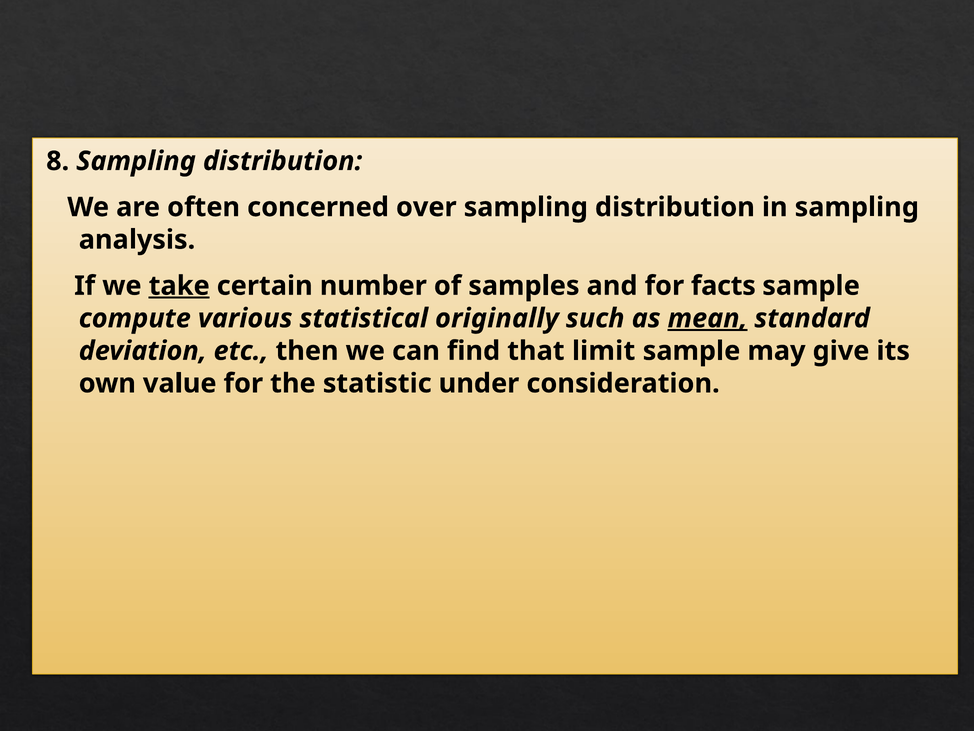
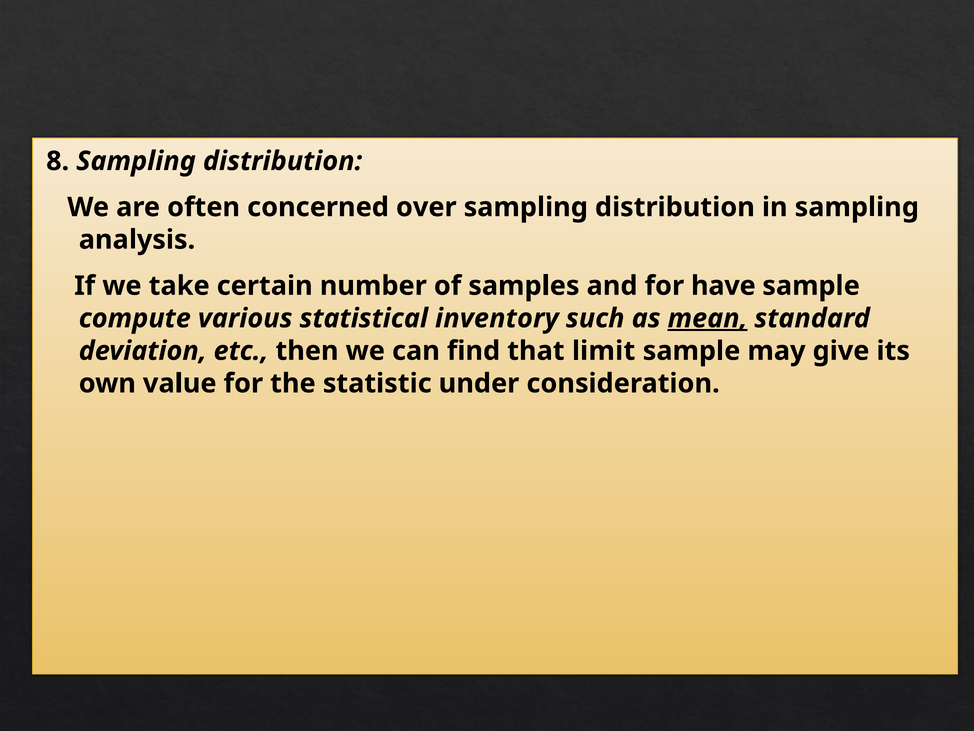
take underline: present -> none
facts: facts -> have
originally: originally -> inventory
